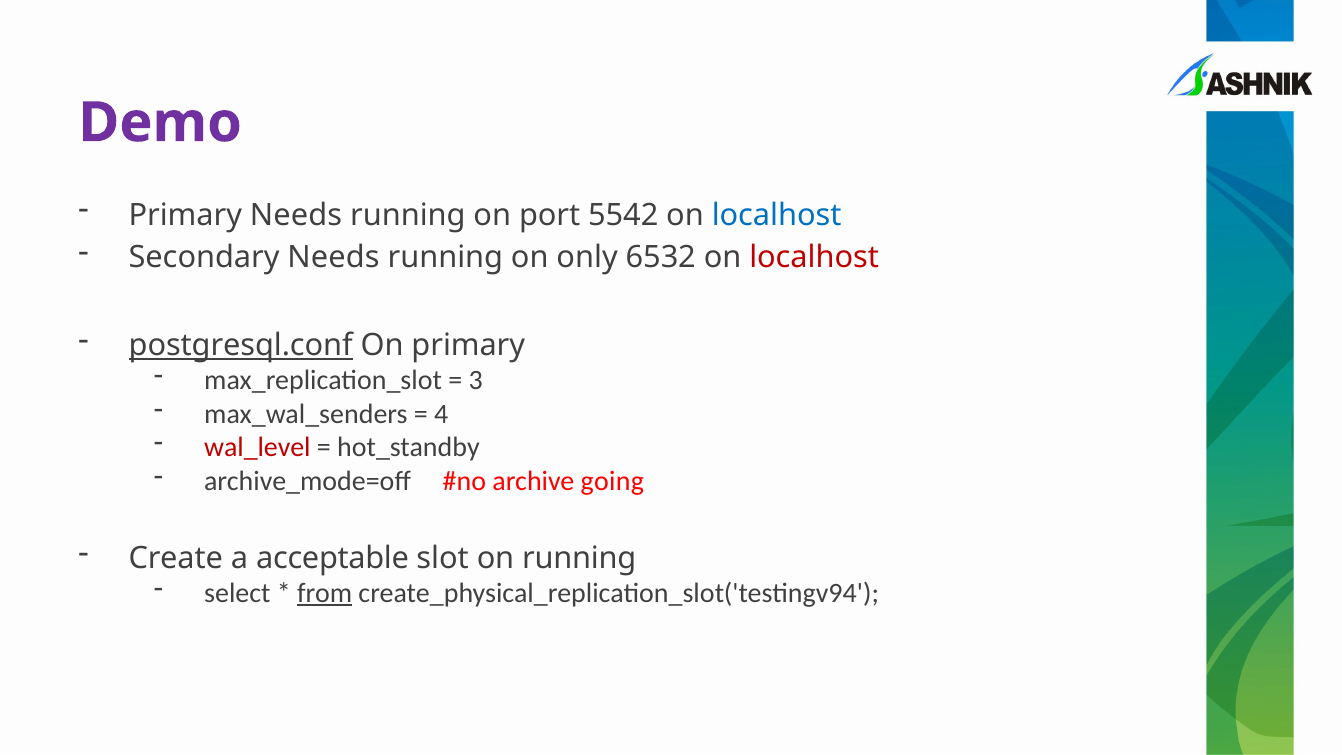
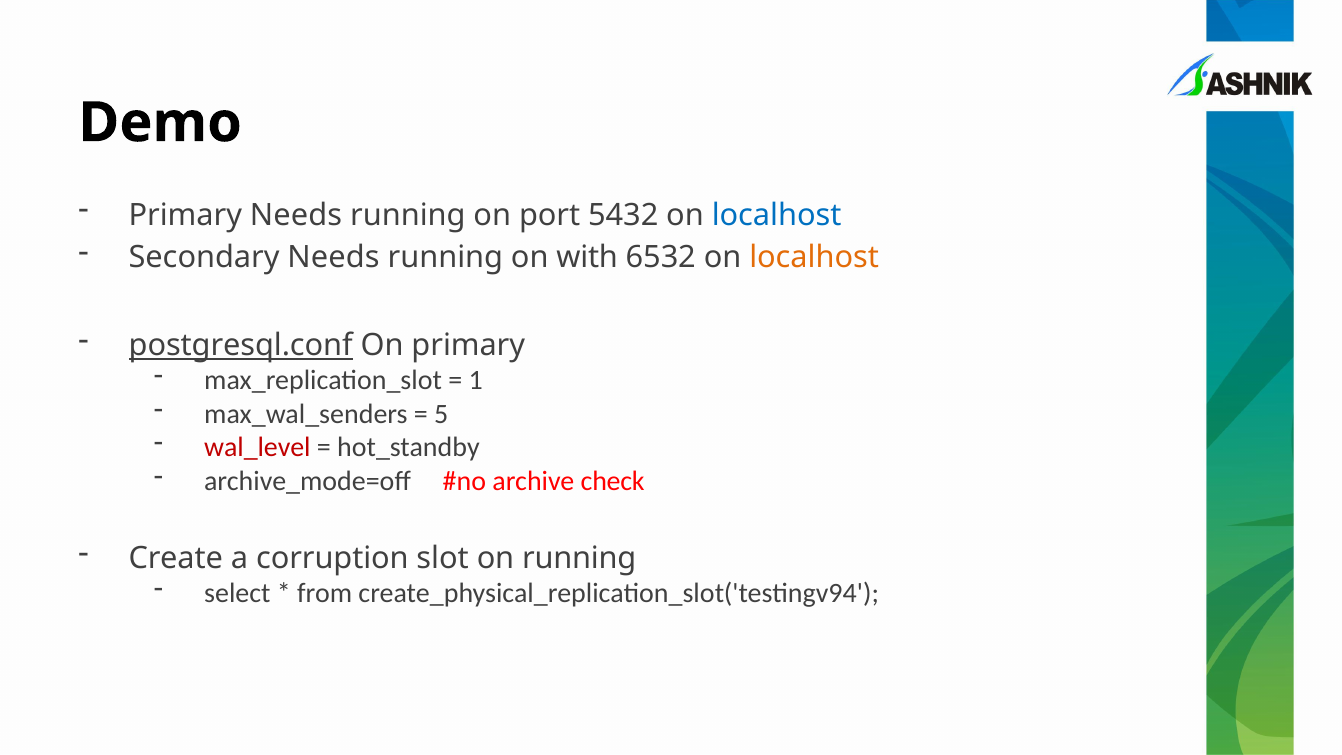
Demo colour: purple -> black
5542: 5542 -> 5432
only: only -> with
localhost at (814, 257) colour: red -> orange
3: 3 -> 1
4: 4 -> 5
going: going -> check
acceptable: acceptable -> corruption
from underline: present -> none
